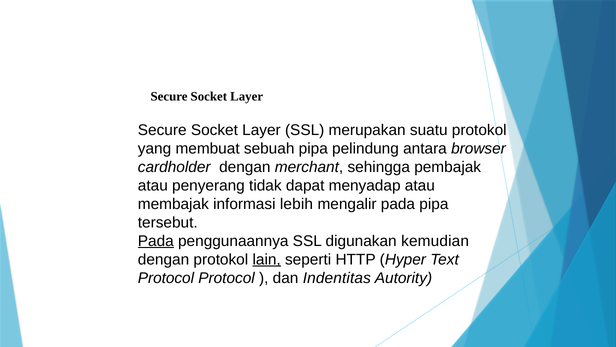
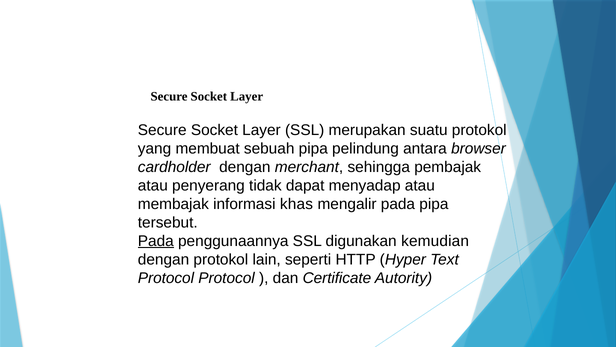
lebih: lebih -> khas
lain underline: present -> none
Indentitas: Indentitas -> Certificate
